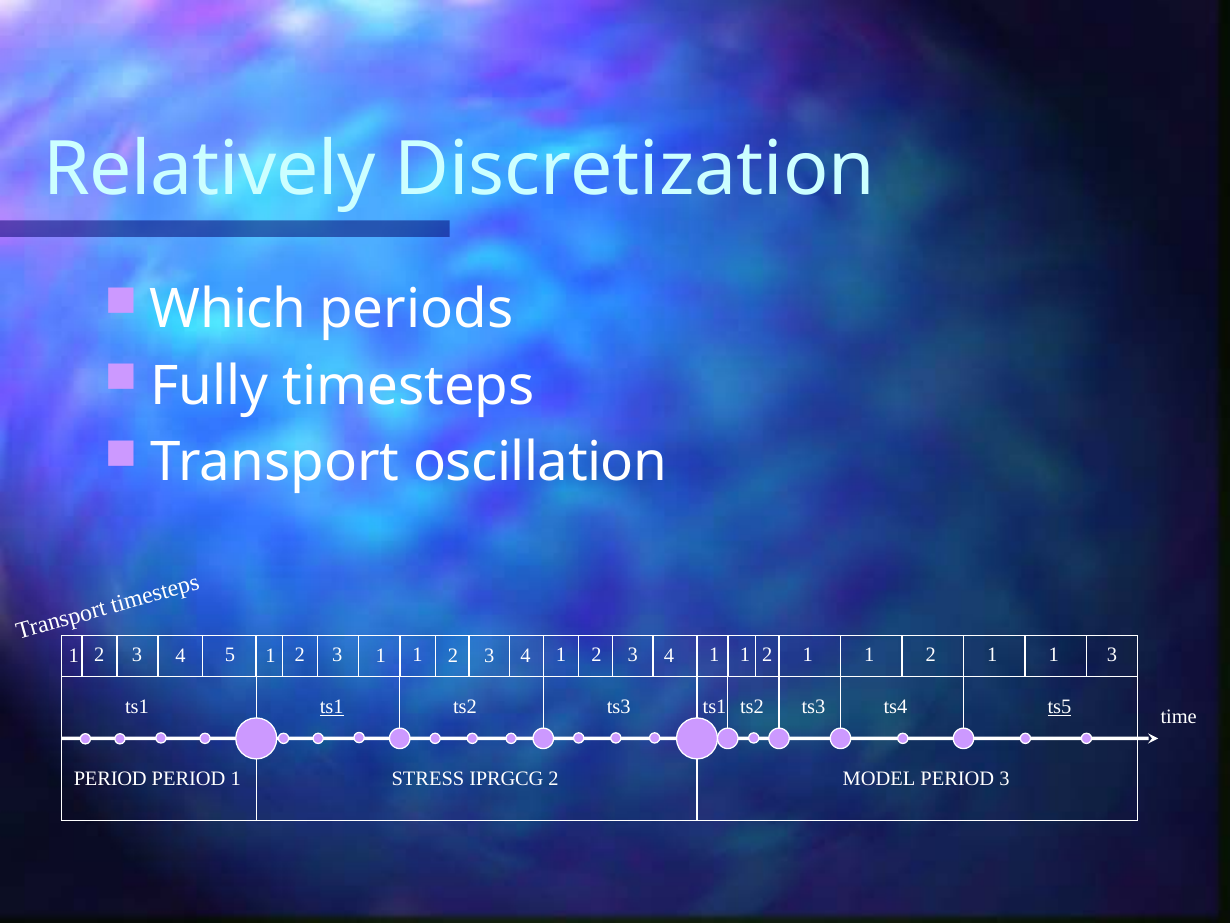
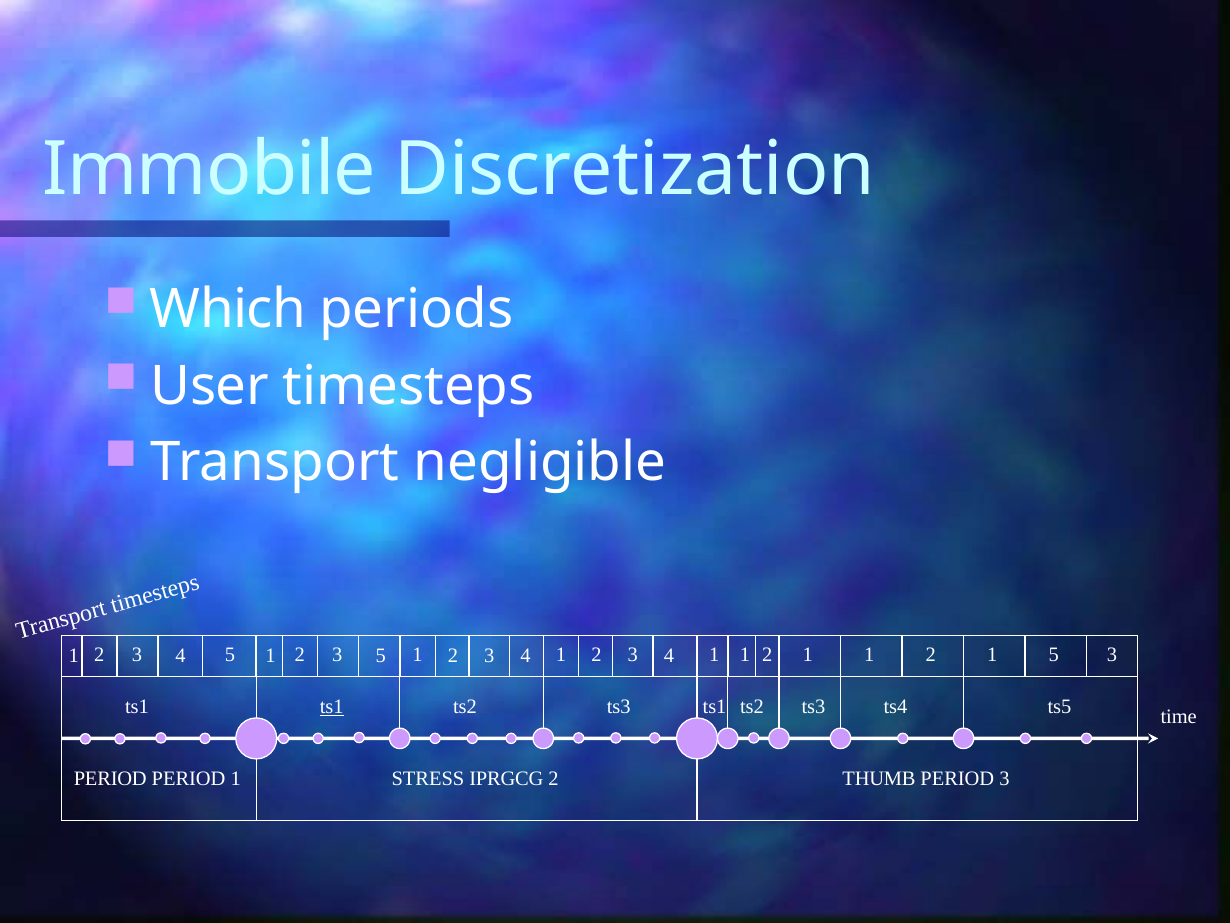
Relatively: Relatively -> Immobile
Fully: Fully -> User
oscillation: oscillation -> negligible
2 1 1: 1 -> 5
2 3 1: 1 -> 5
ts5 underline: present -> none
MODEL: MODEL -> THUMB
